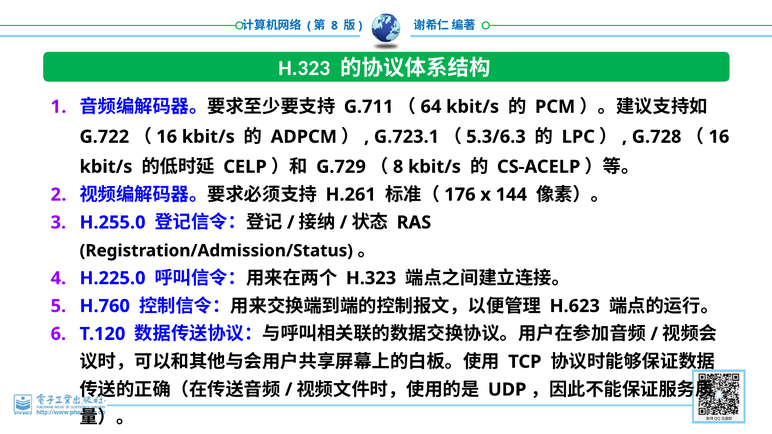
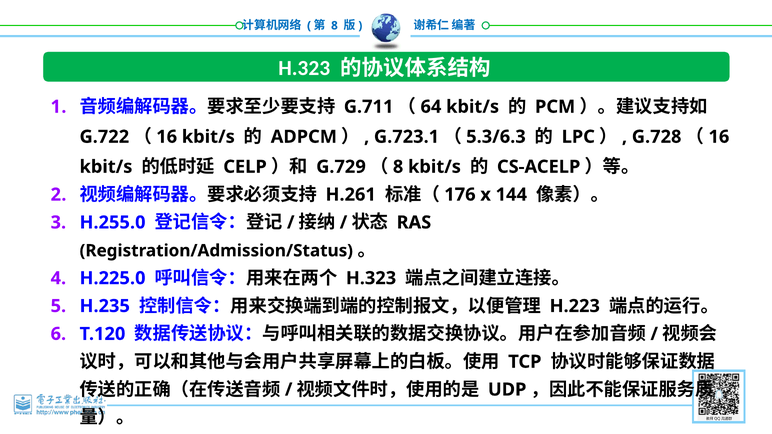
H.760: H.760 -> H.235
H.623: H.623 -> H.223
